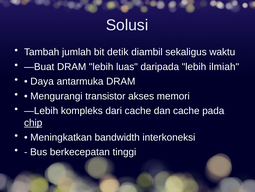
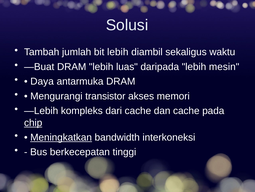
bit detik: detik -> lebih
ilmiah: ilmiah -> mesin
Meningkatkan underline: none -> present
